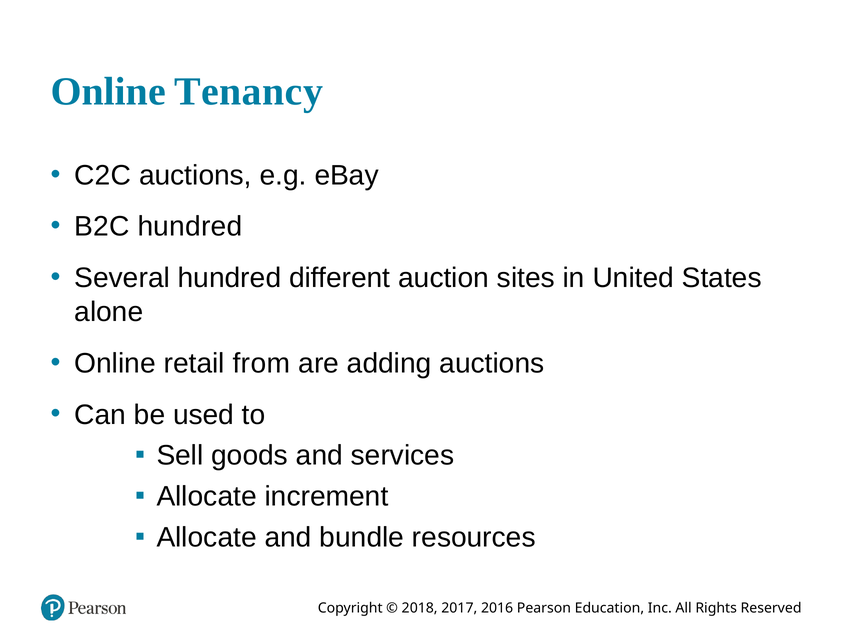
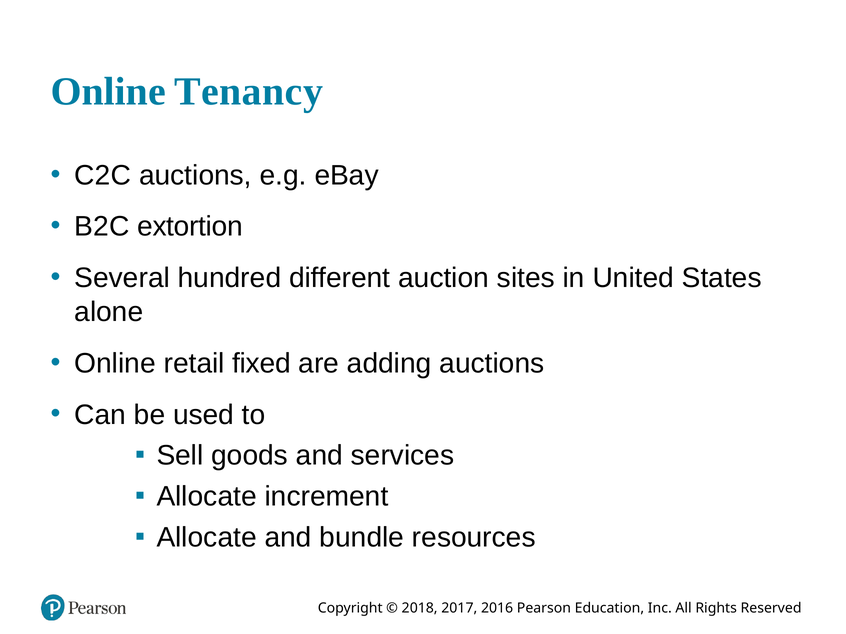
C hundred: hundred -> extortion
from: from -> fixed
